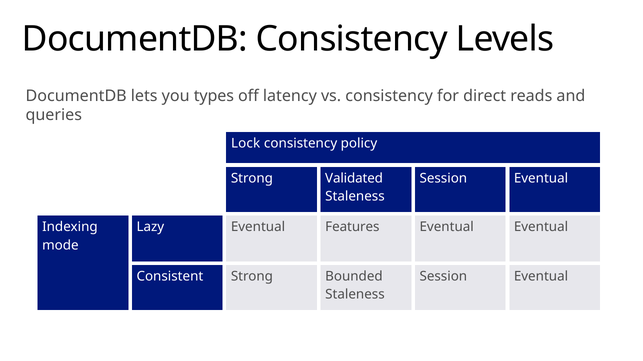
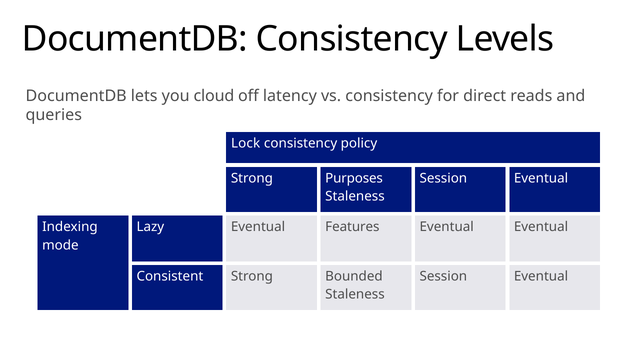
types: types -> cloud
Validated: Validated -> Purposes
